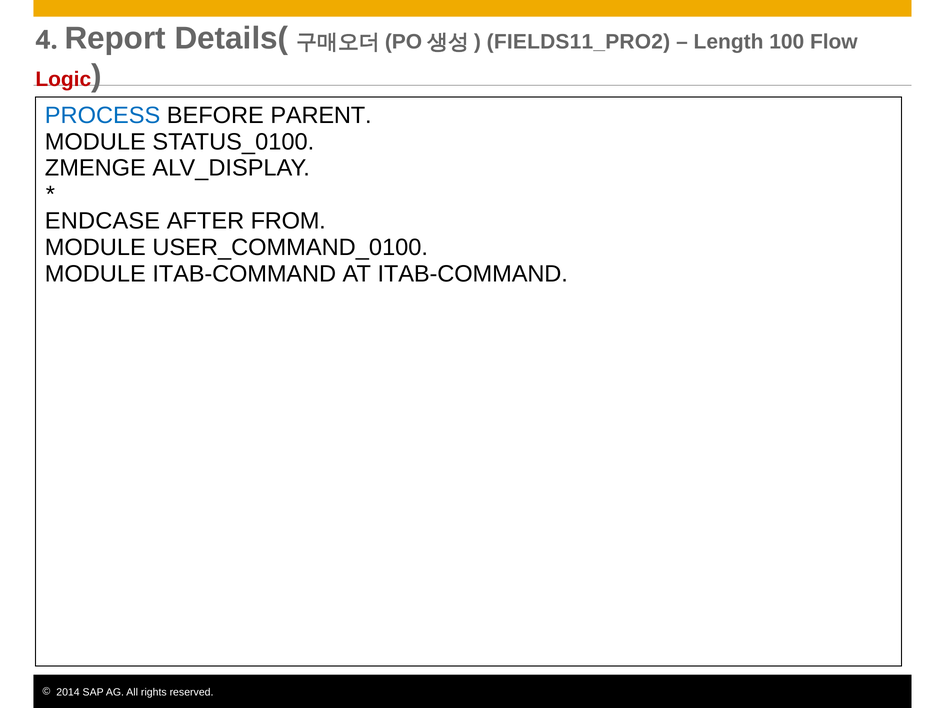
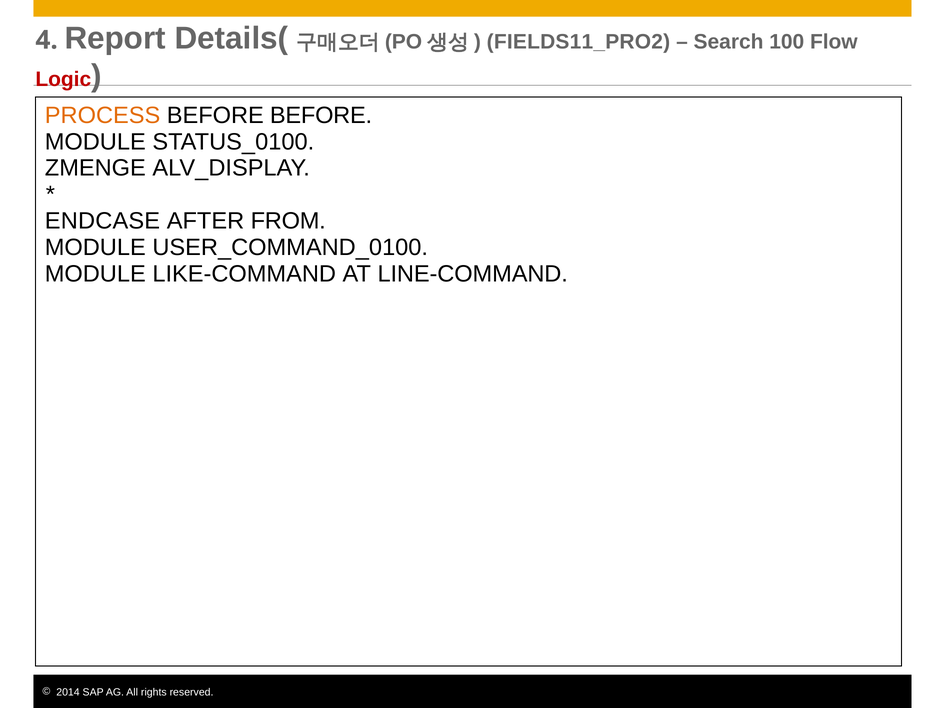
Length: Length -> Search
PROCESS colour: blue -> orange
BEFORE PARENT: PARENT -> BEFORE
MODULE ITAB-COMMAND: ITAB-COMMAND -> LIKE-COMMAND
AT ITAB-COMMAND: ITAB-COMMAND -> LINE-COMMAND
